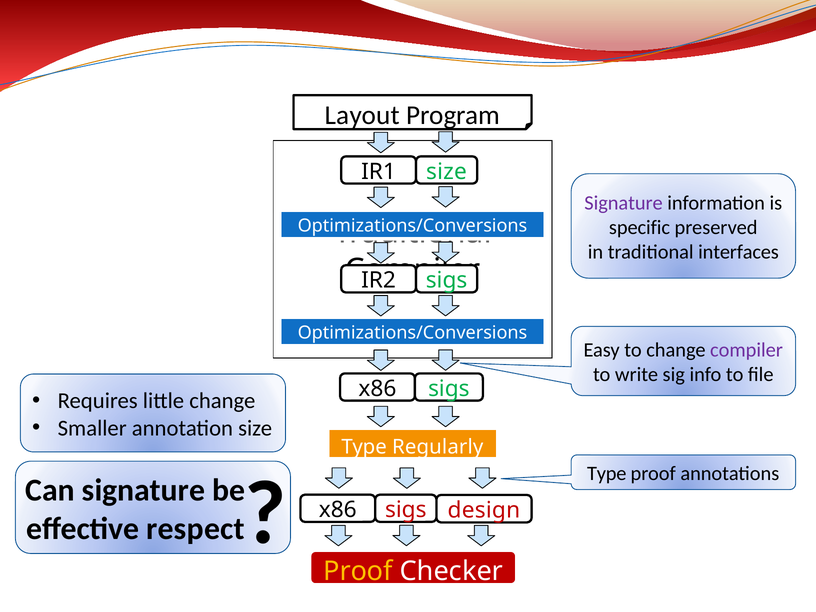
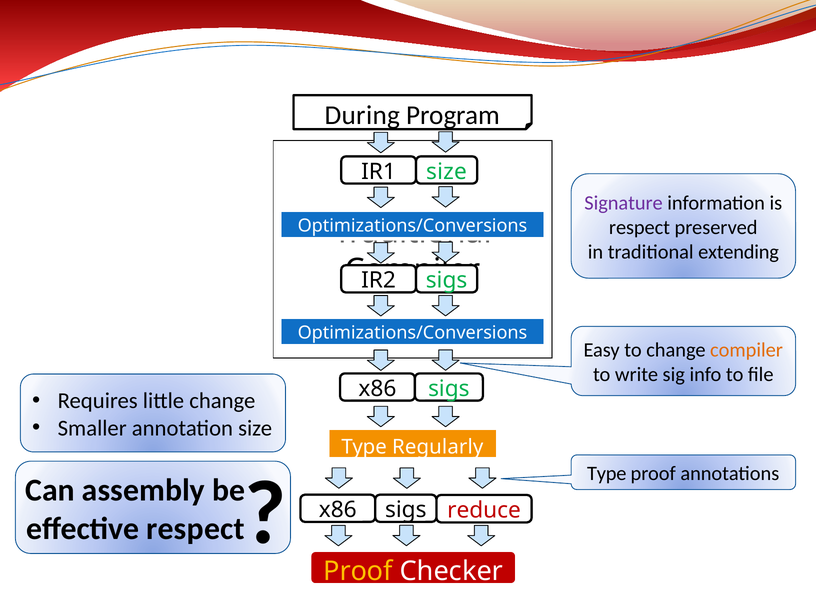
Layout: Layout -> During
specific at (640, 227): specific -> respect
interfaces: interfaces -> extending
compiler at (747, 350) colour: purple -> orange
Can signature: signature -> assembly
sigs at (406, 510) colour: red -> black
design: design -> reduce
